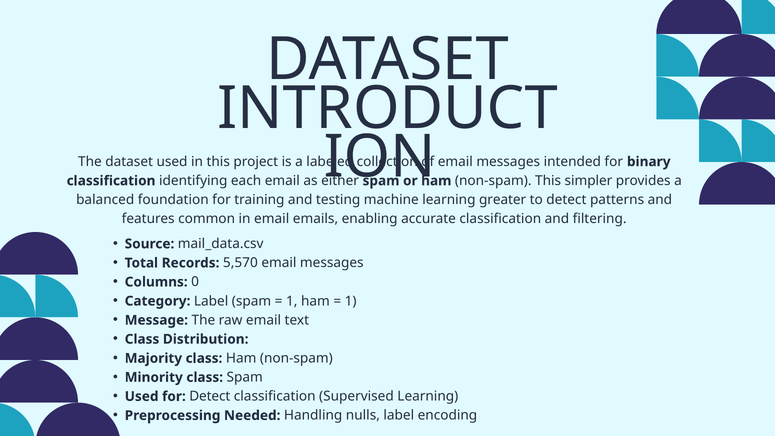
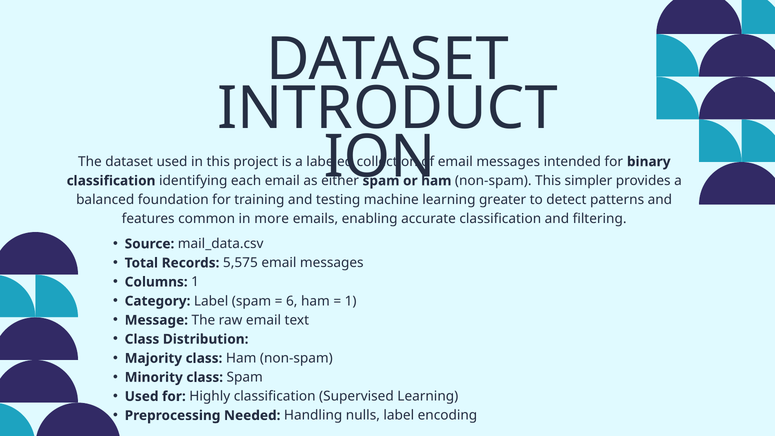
in email: email -> more
5,570: 5,570 -> 5,575
Columns 0: 0 -> 1
1 at (292, 301): 1 -> 6
for Detect: Detect -> Highly
